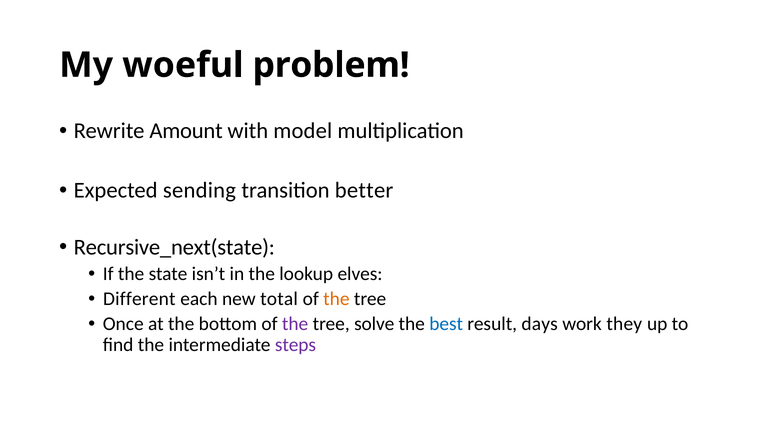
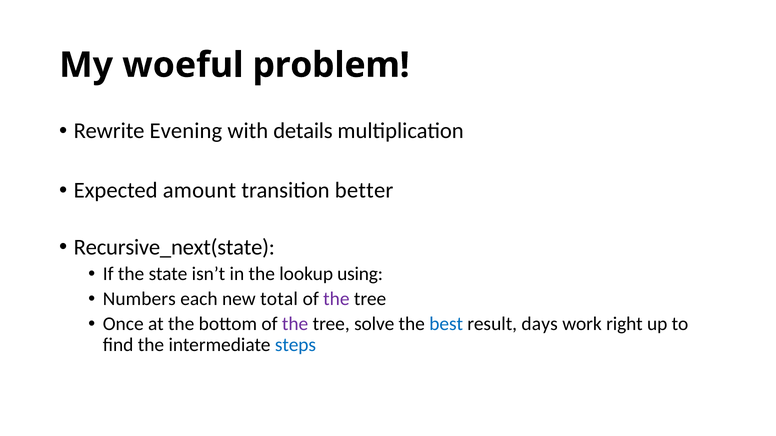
Amount: Amount -> Evening
model: model -> details
sending: sending -> amount
elves: elves -> using
Different: Different -> Numbers
the at (336, 299) colour: orange -> purple
they: they -> right
steps colour: purple -> blue
